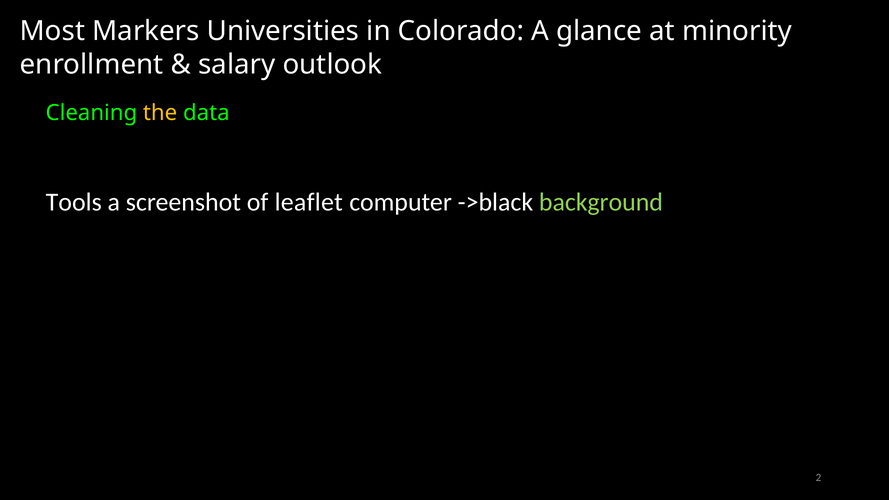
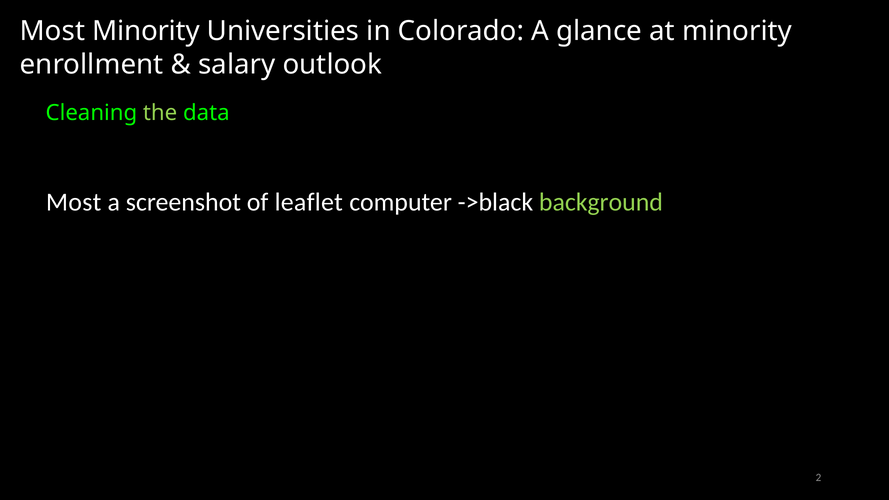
Most Markers: Markers -> Minority
the colour: yellow -> light green
Tools at (74, 202): Tools -> Most
